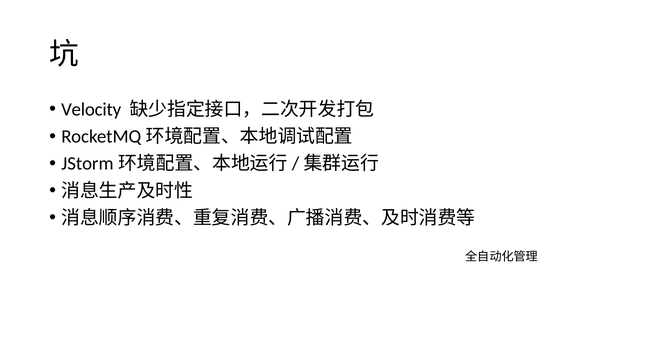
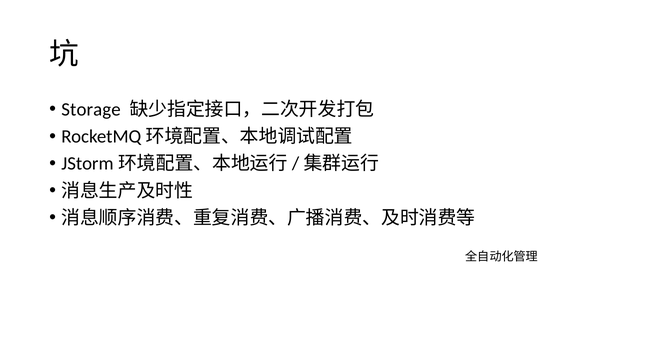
Velocity: Velocity -> Storage
